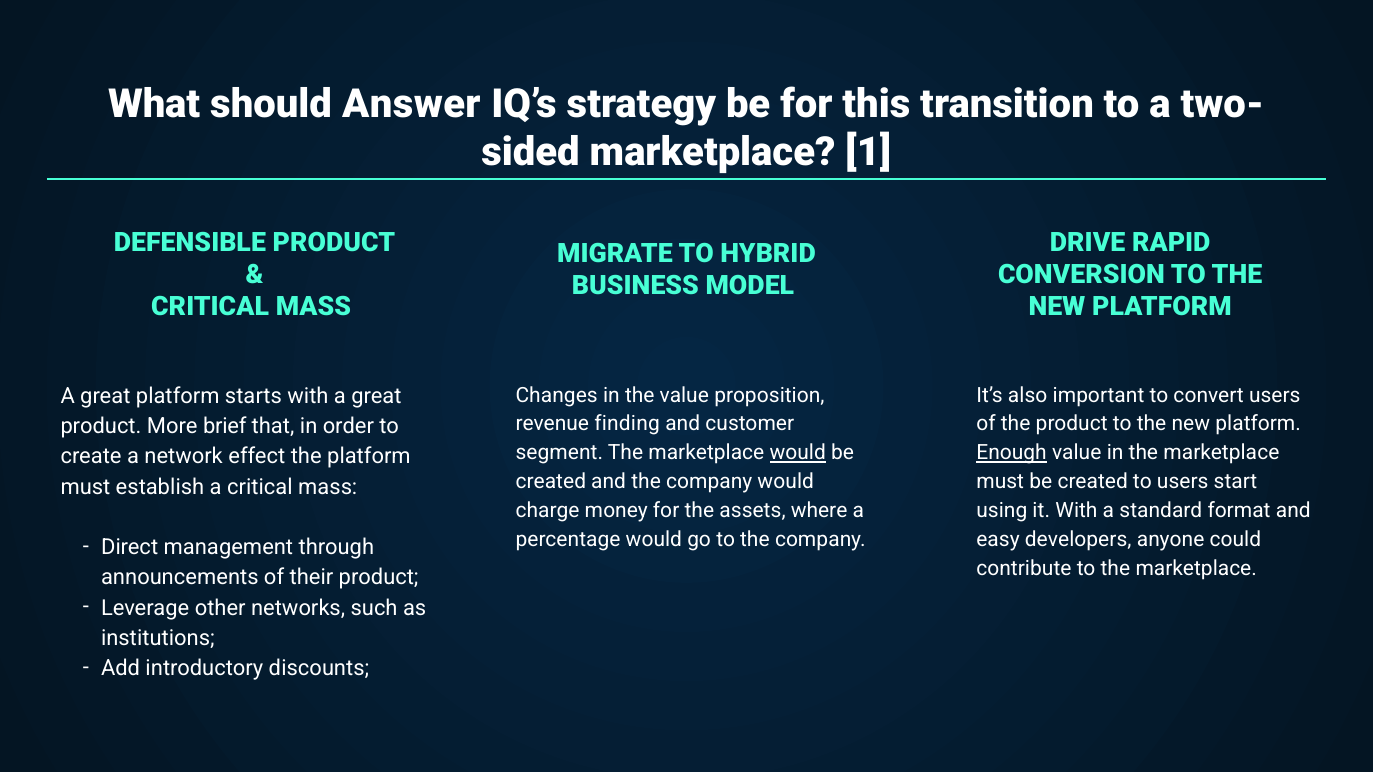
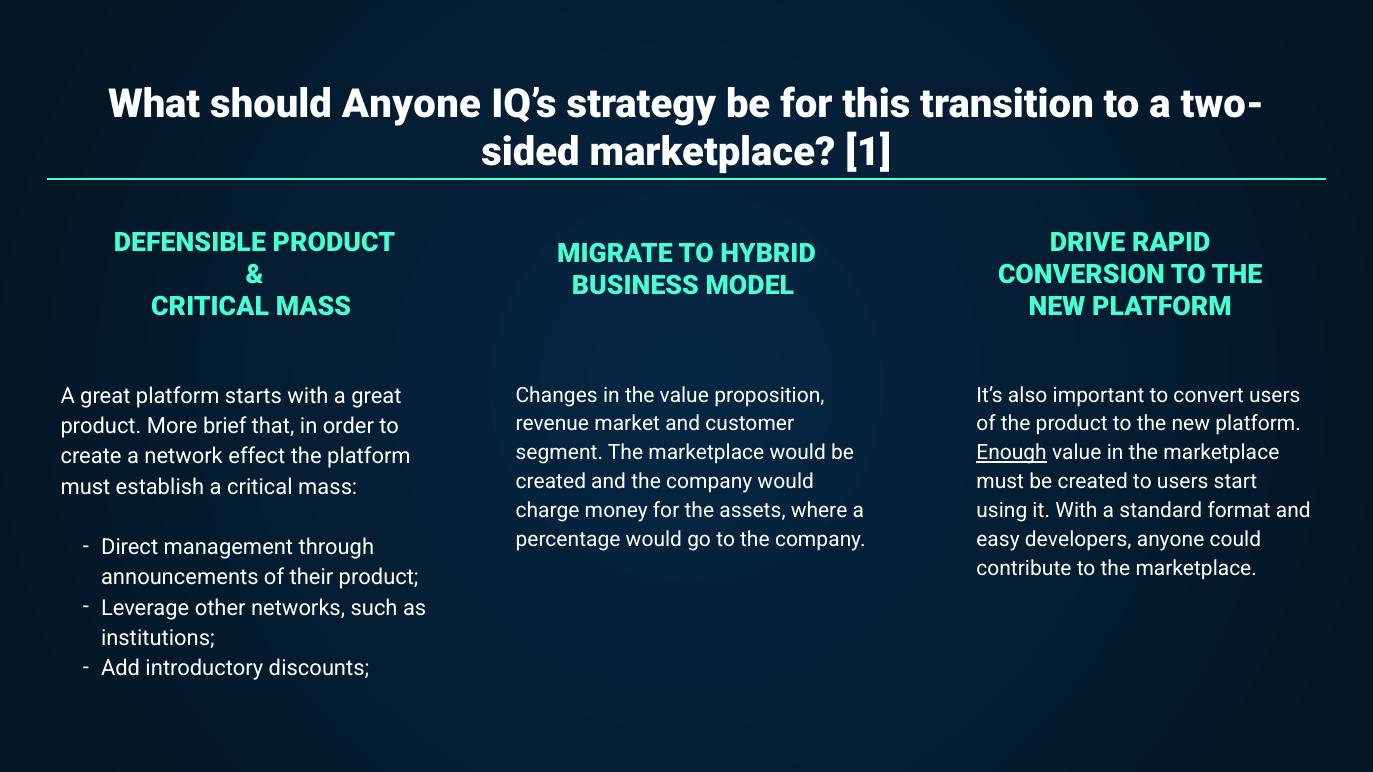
should Answer: Answer -> Anyone
finding: finding -> market
would at (798, 453) underline: present -> none
